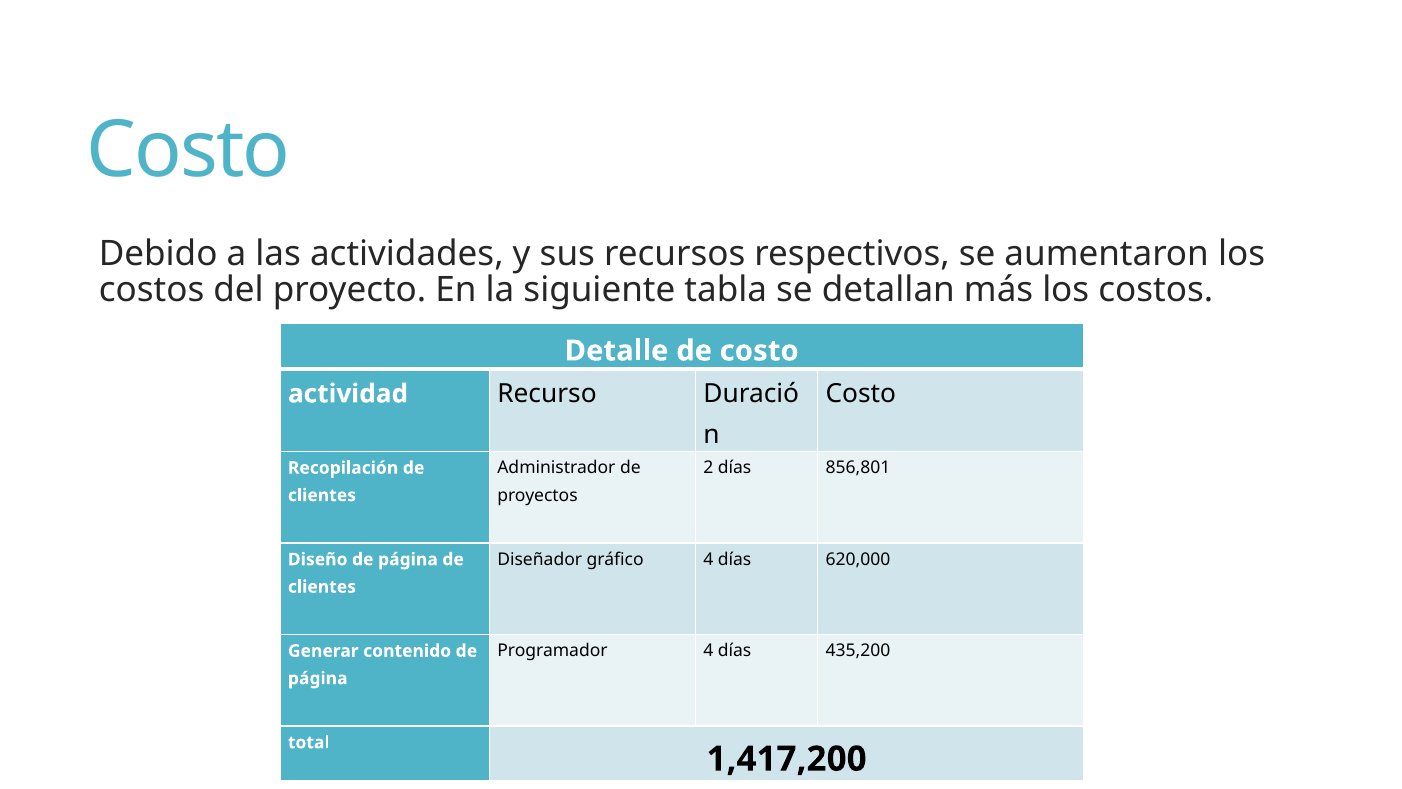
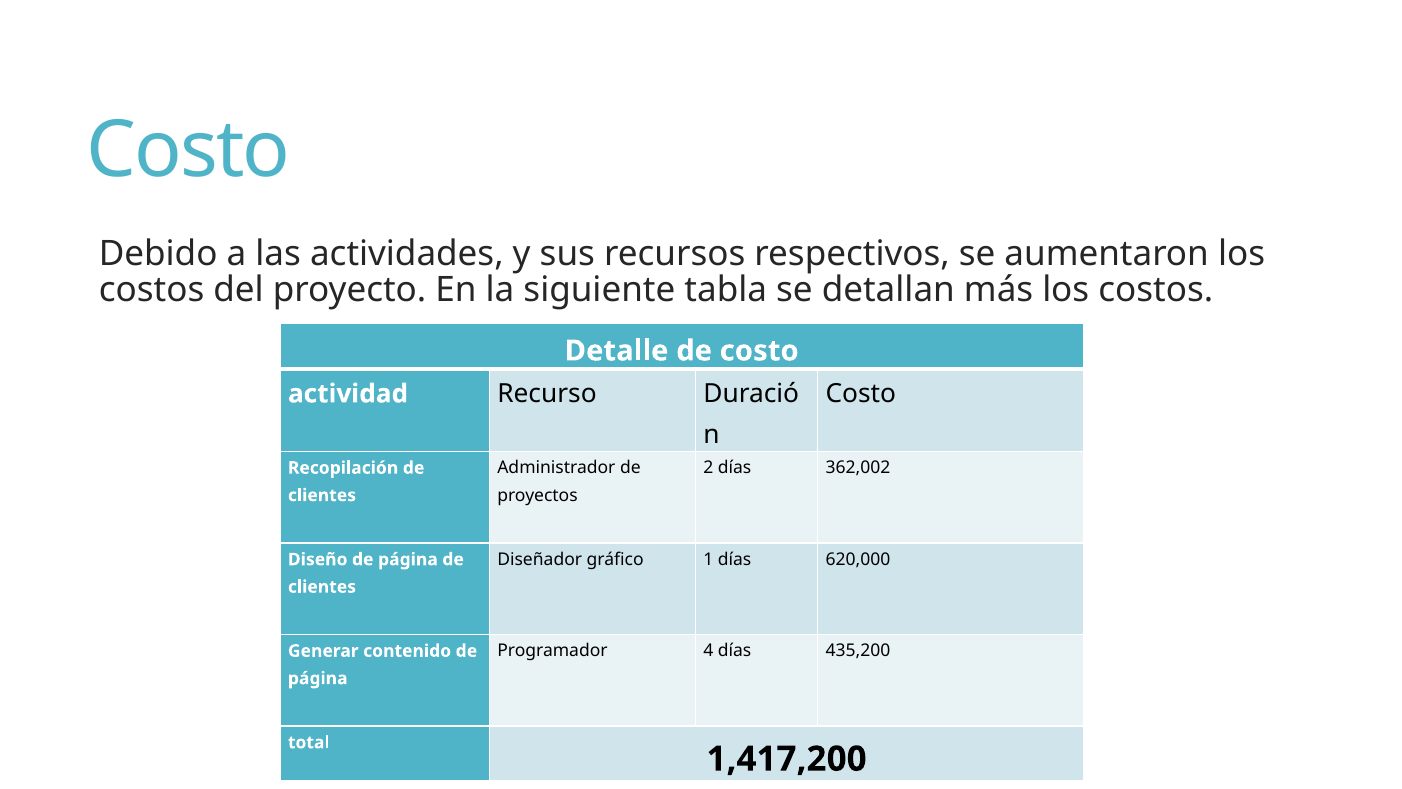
856,801: 856,801 -> 362,002
gráfico 4: 4 -> 1
